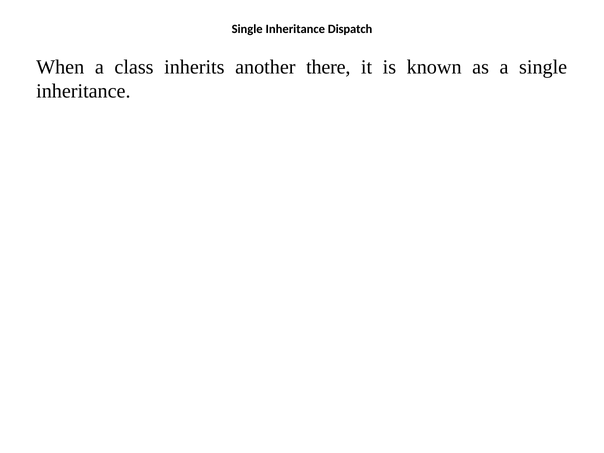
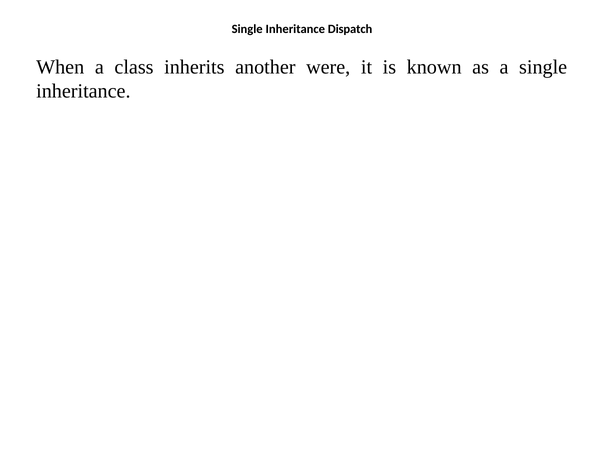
there: there -> were
